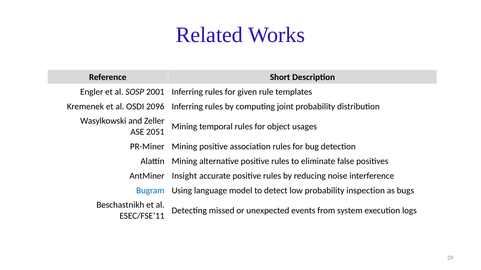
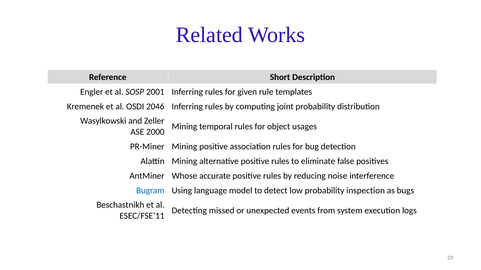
2096: 2096 -> 2046
2051: 2051 -> 2000
Insight: Insight -> Whose
